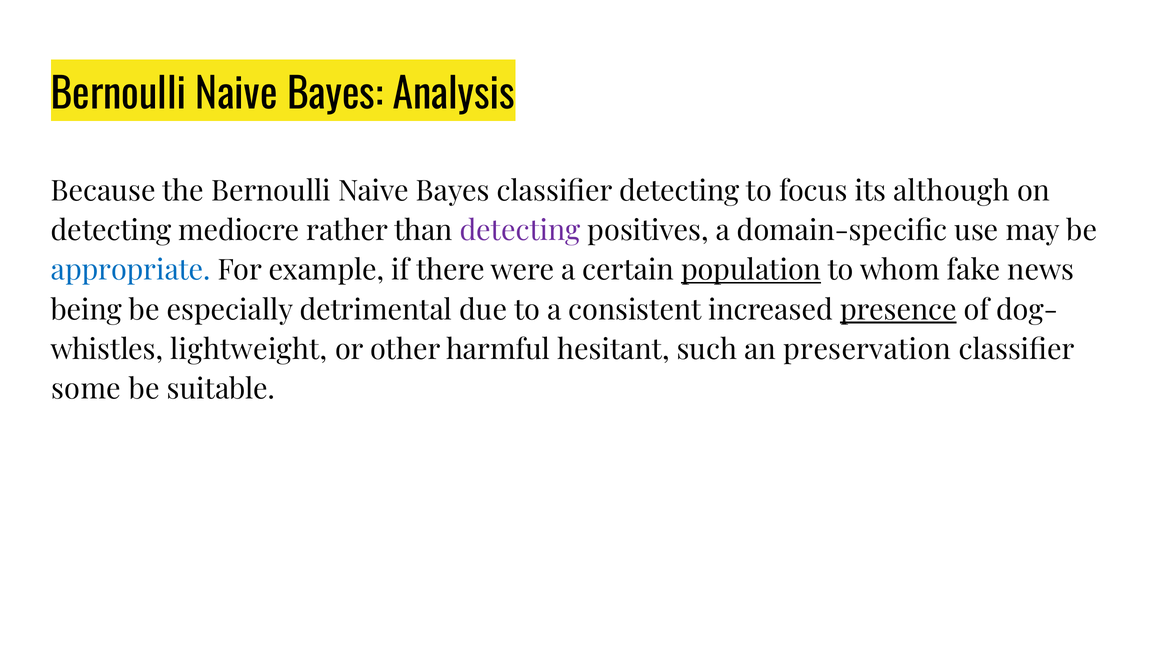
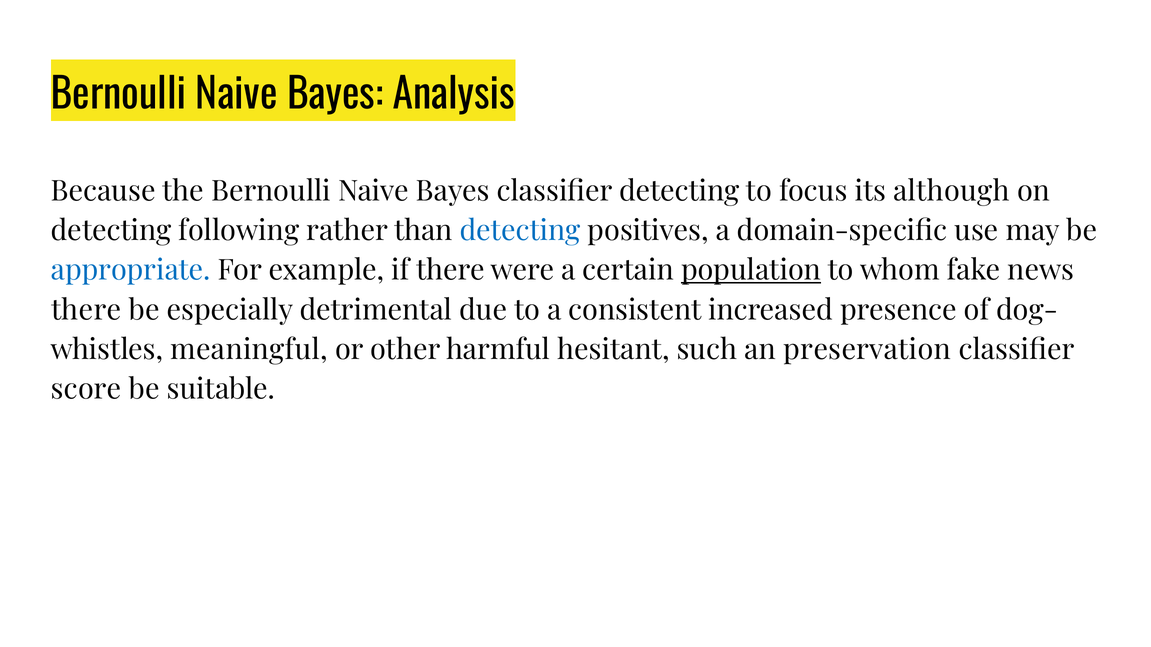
mediocre: mediocre -> following
detecting at (520, 231) colour: purple -> blue
being at (86, 310): being -> there
presence underline: present -> none
lightweight: lightweight -> meaningful
some: some -> score
